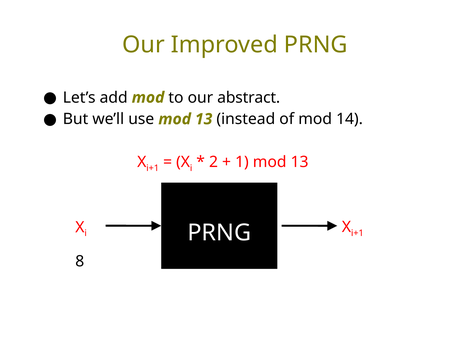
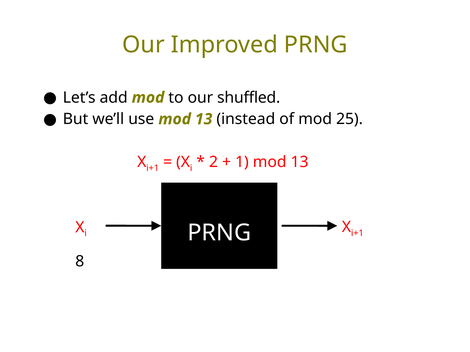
abstract: abstract -> shuffled
14: 14 -> 25
